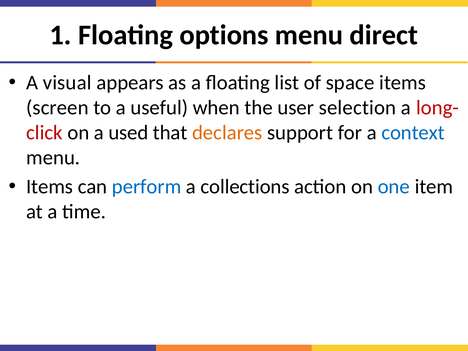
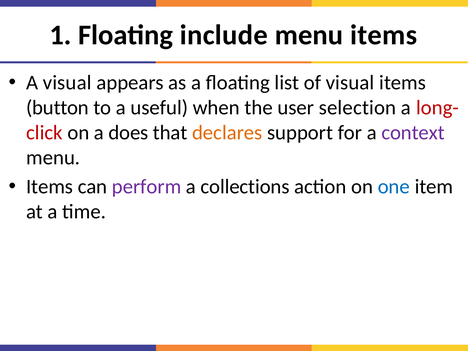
options: options -> include
menu direct: direct -> items
of space: space -> visual
screen: screen -> button
used: used -> does
context colour: blue -> purple
perform colour: blue -> purple
